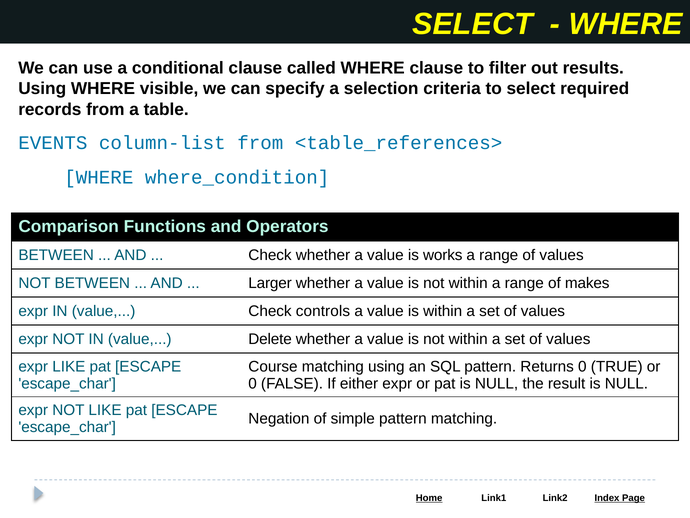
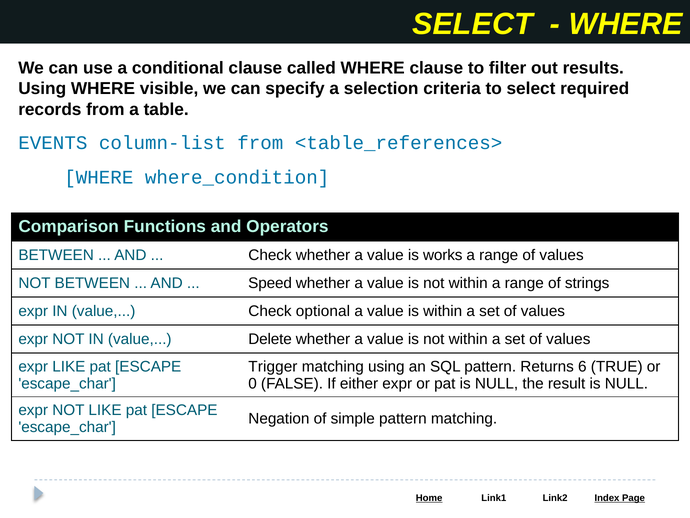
Larger: Larger -> Speed
makes: makes -> strings
controls: controls -> optional
Course: Course -> Trigger
Returns 0: 0 -> 6
